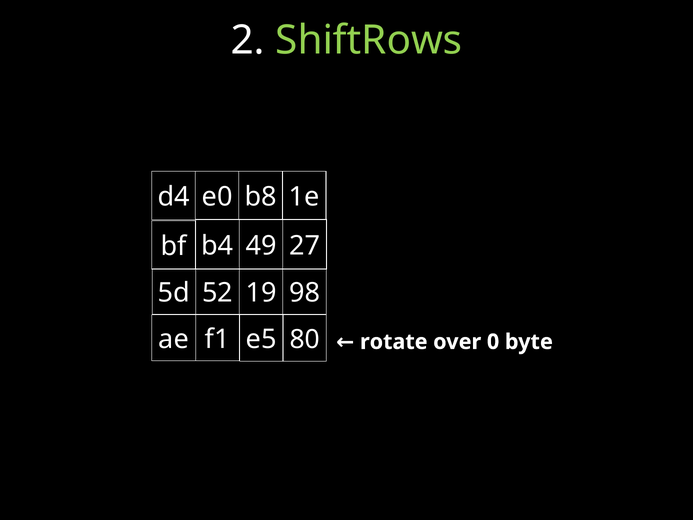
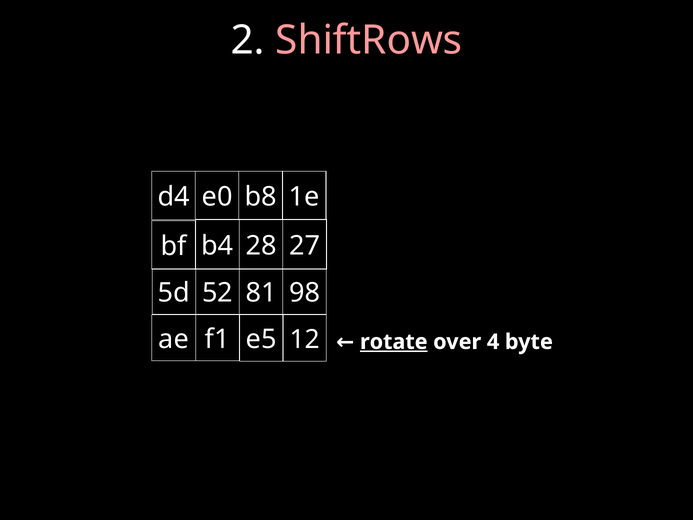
ShiftRows colour: light green -> pink
49: 49 -> 28
19: 19 -> 81
80: 80 -> 12
rotate underline: none -> present
0: 0 -> 4
